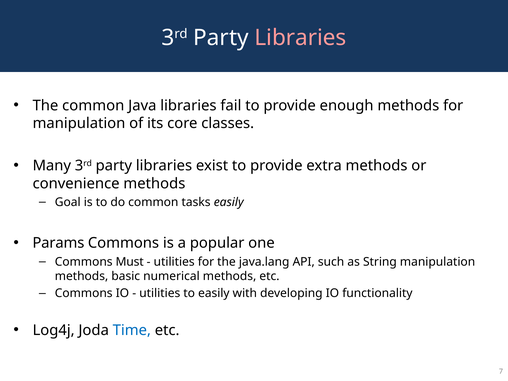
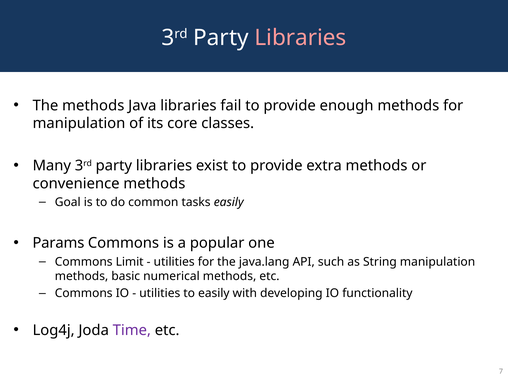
The common: common -> methods
Must: Must -> Limit
Time colour: blue -> purple
